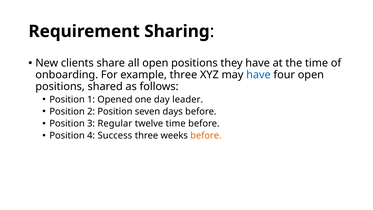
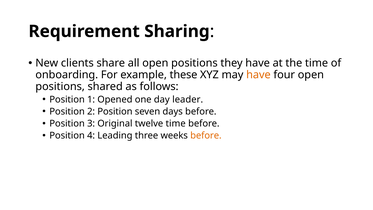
example three: three -> these
have at (258, 75) colour: blue -> orange
Regular: Regular -> Original
Success: Success -> Leading
